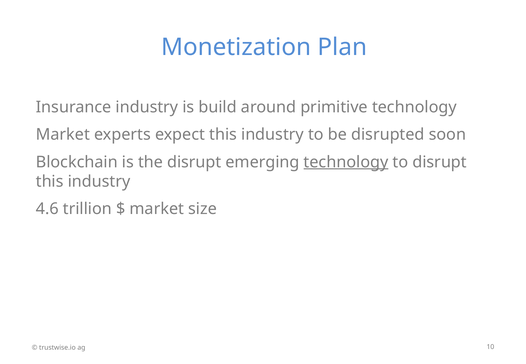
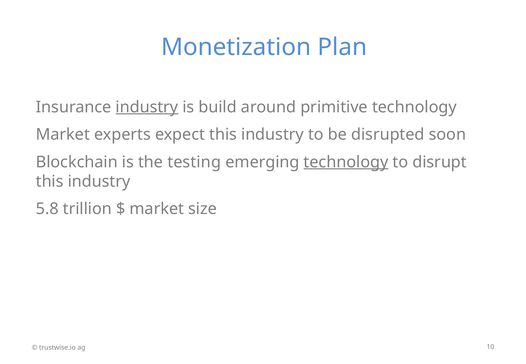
industry at (147, 107) underline: none -> present
the disrupt: disrupt -> testing
4.6: 4.6 -> 5.8
